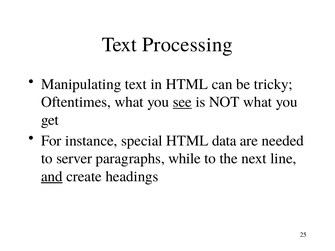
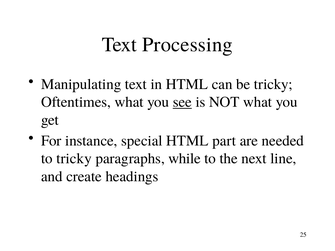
data: data -> part
to server: server -> tricky
and underline: present -> none
